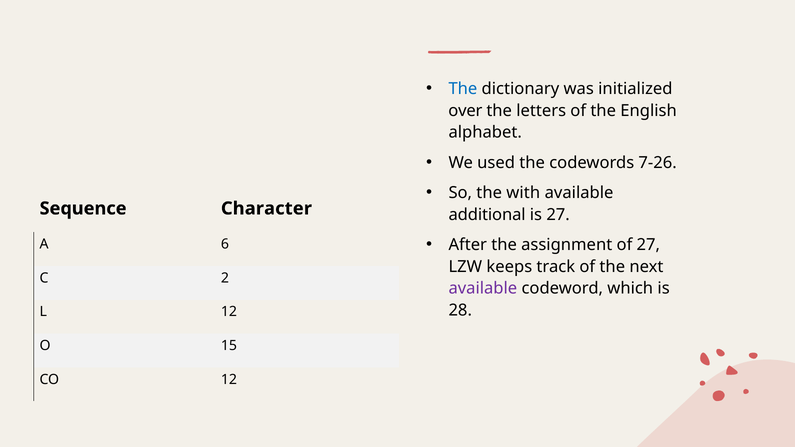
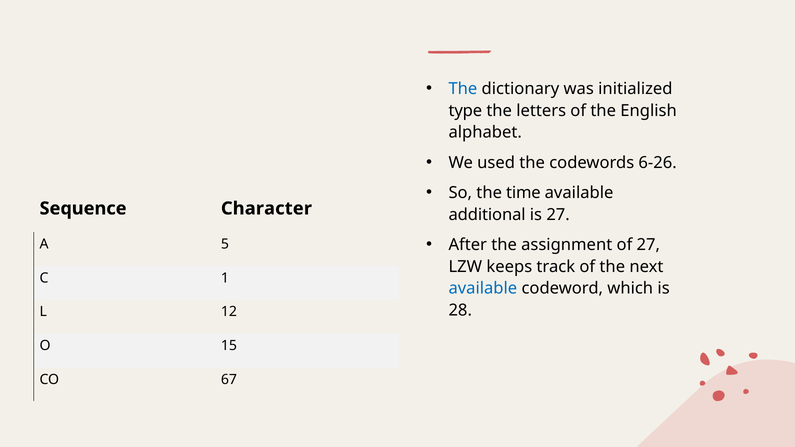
over: over -> type
7-26: 7-26 -> 6-26
with: with -> time
6: 6 -> 5
2: 2 -> 1
available at (483, 289) colour: purple -> blue
CO 12: 12 -> 67
